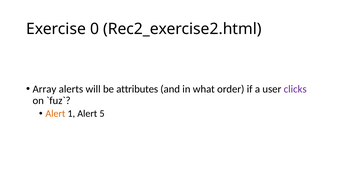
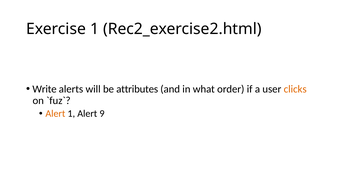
Exercise 0: 0 -> 1
Array: Array -> Write
clicks colour: purple -> orange
5: 5 -> 9
